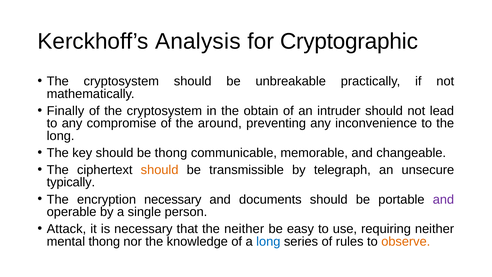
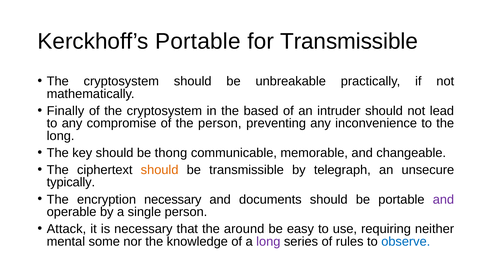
Kerckhoff’s Analysis: Analysis -> Portable
for Cryptographic: Cryptographic -> Transmissible
obtain: obtain -> based
the around: around -> person
the neither: neither -> around
mental thong: thong -> some
long at (268, 241) colour: blue -> purple
observe colour: orange -> blue
